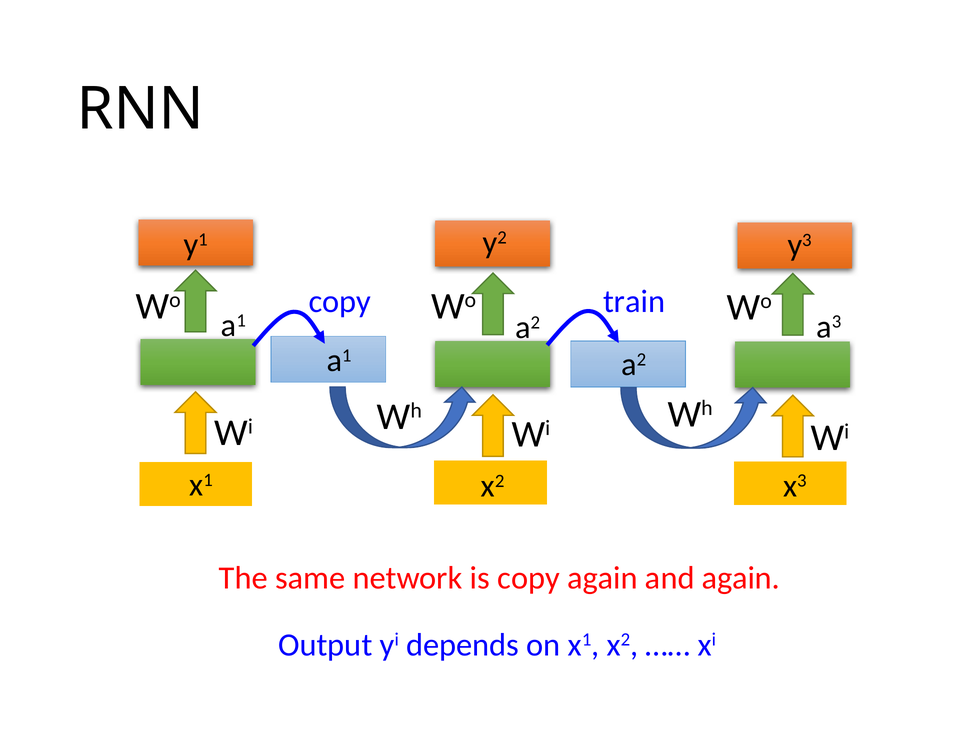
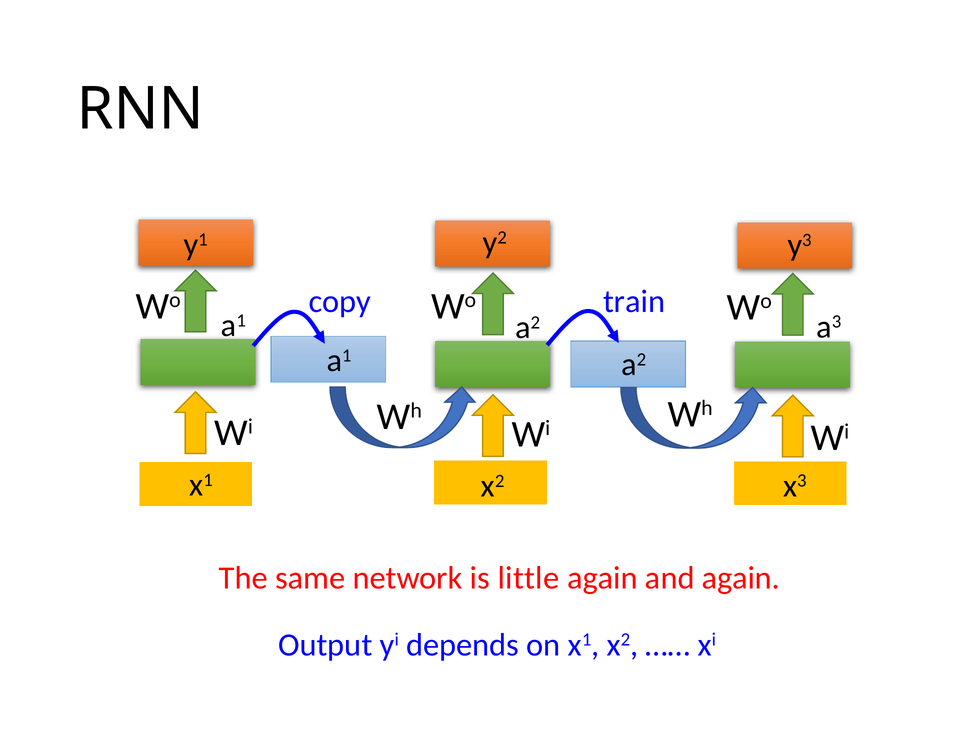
is copy: copy -> little
